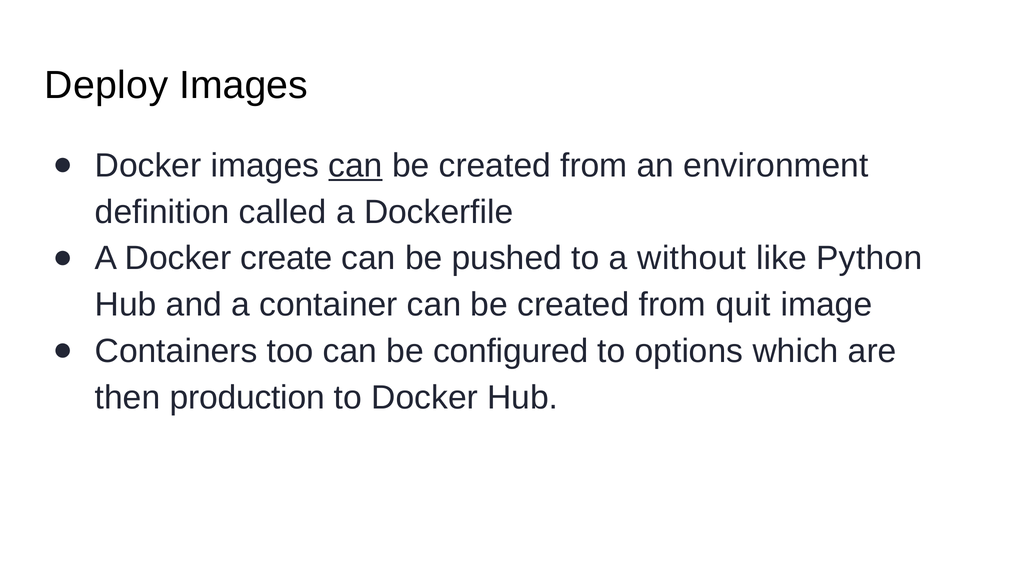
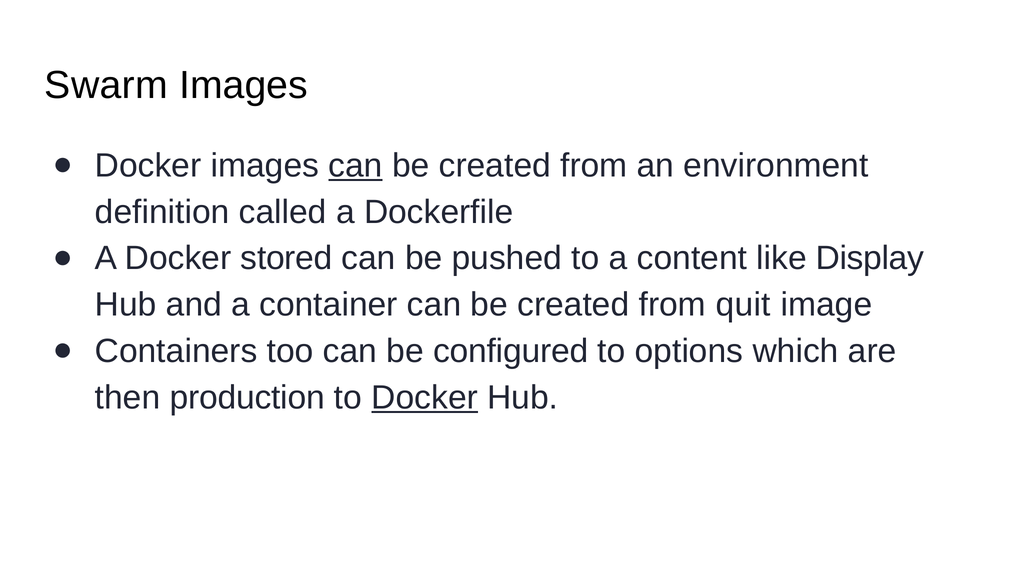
Deploy: Deploy -> Swarm
create: create -> stored
without: without -> content
Python: Python -> Display
Docker at (425, 398) underline: none -> present
